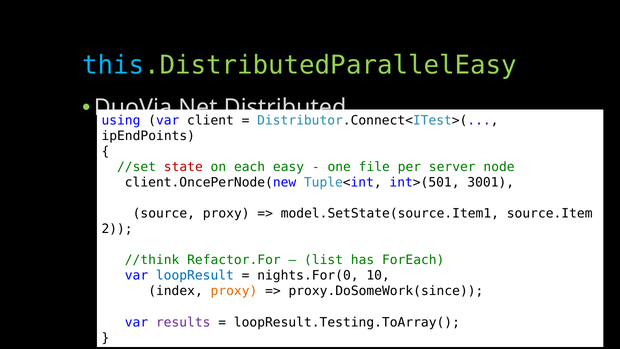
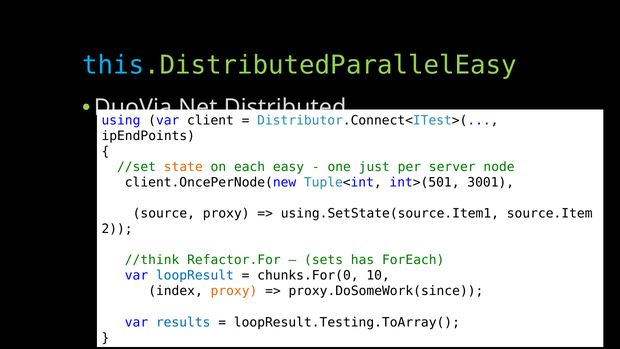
state colour: red -> orange
file: file -> just
model.SetState(source.Item1: model.SetState(source.Item1 -> using.SetState(source.Item1
list: list -> sets
nights.For(0: nights.For(0 -> chunks.For(0
results colour: purple -> blue
